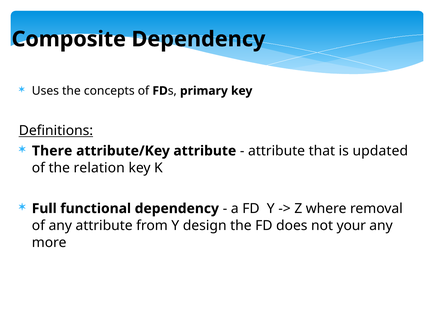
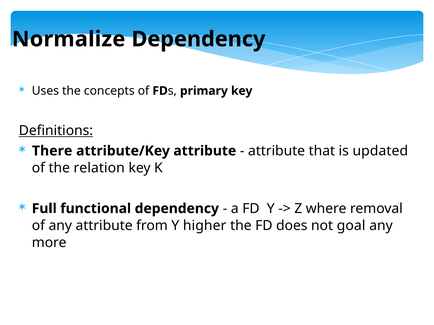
Composite: Composite -> Normalize
design: design -> higher
your: your -> goal
